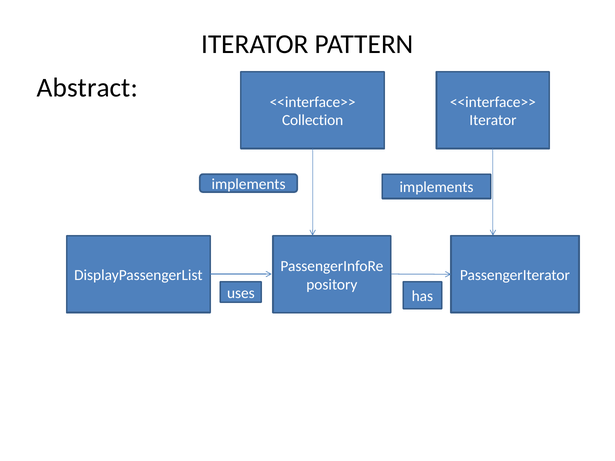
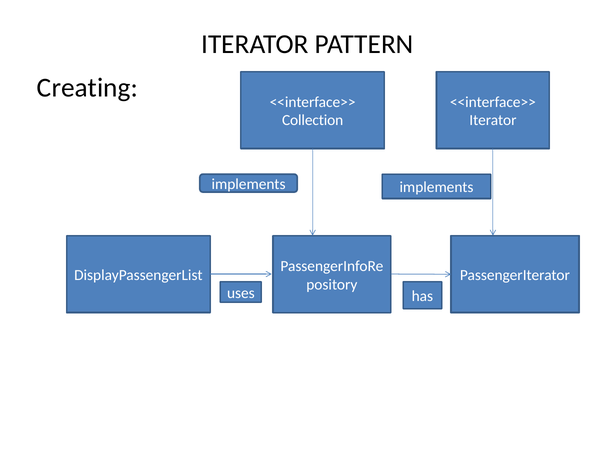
Abstract: Abstract -> Creating
